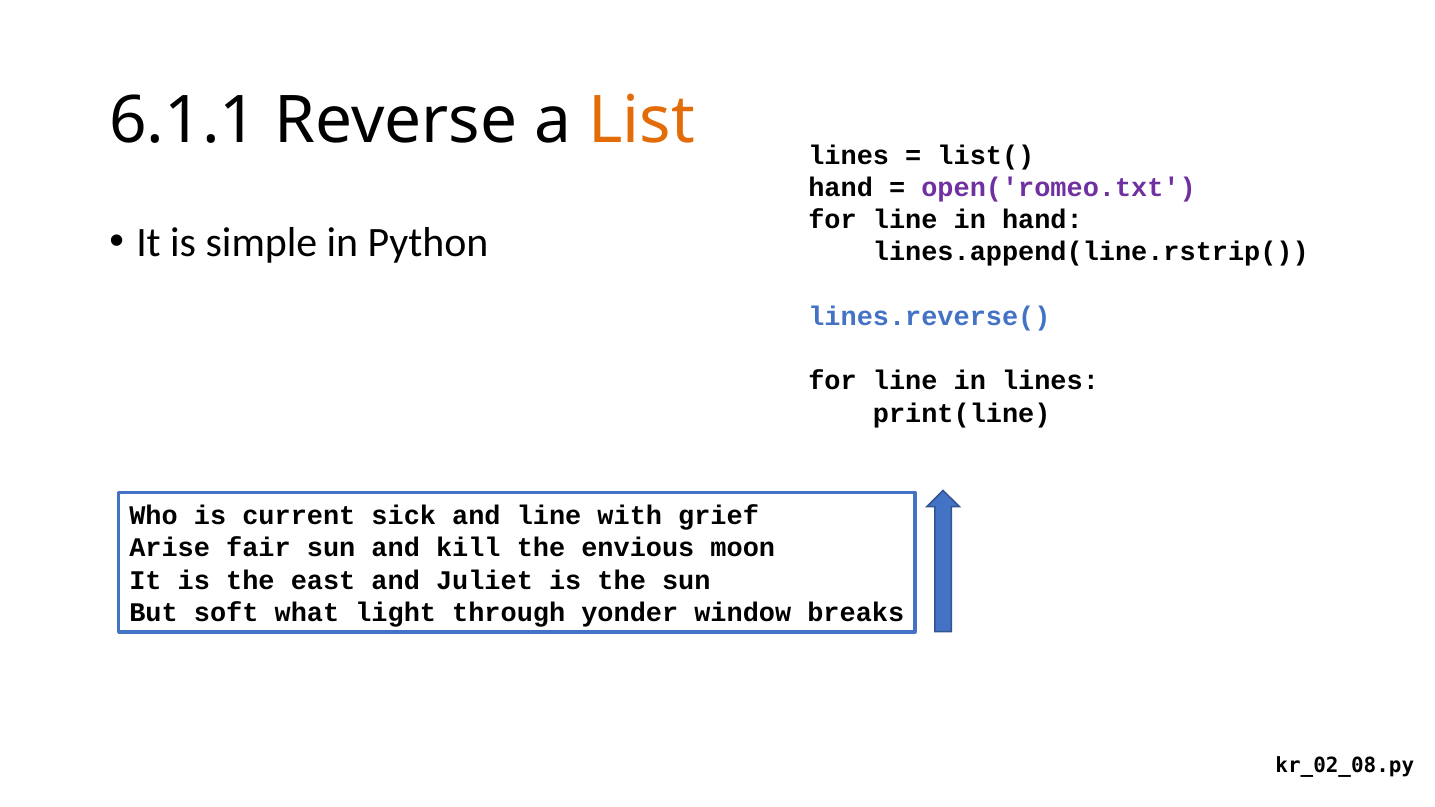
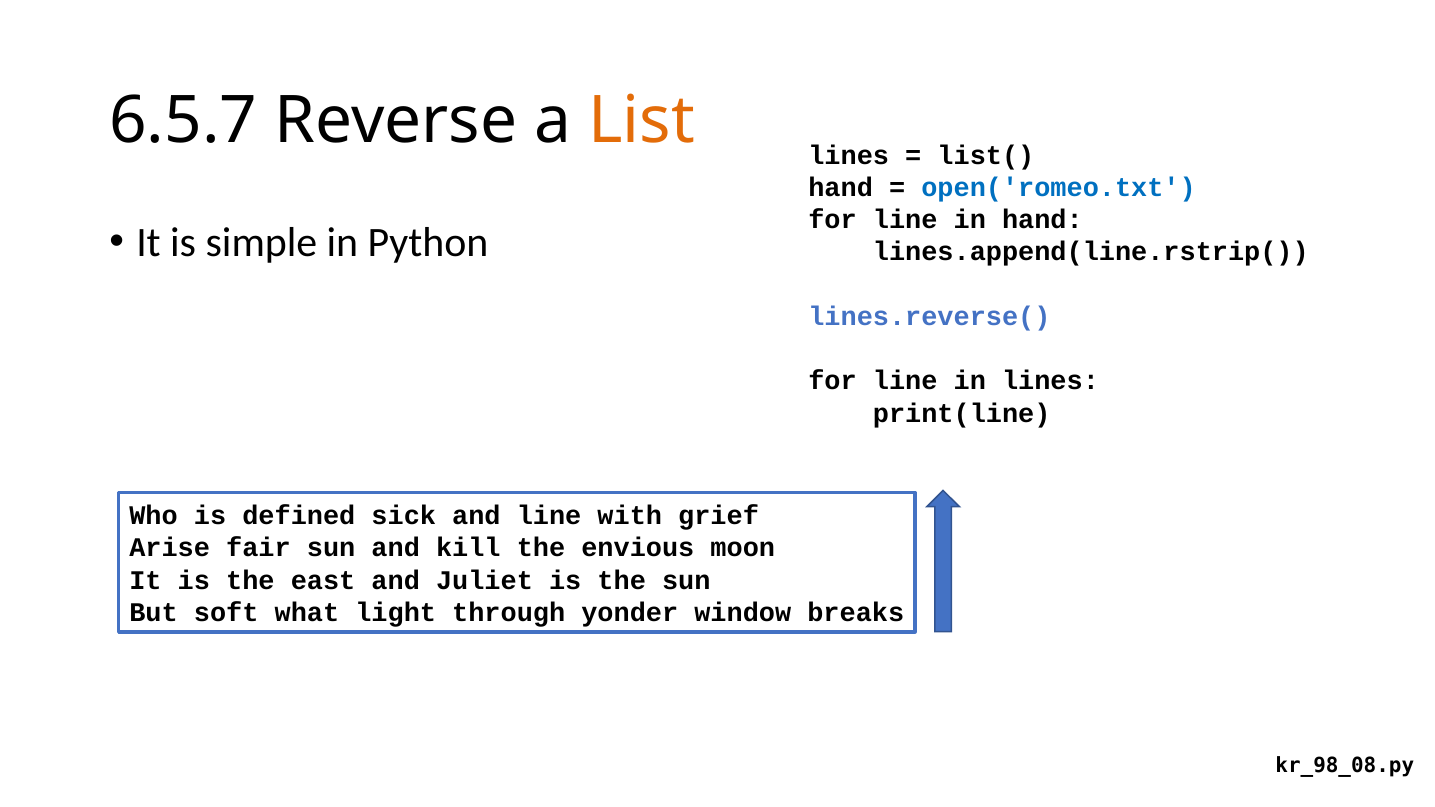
6.1.1: 6.1.1 -> 6.5.7
open('romeo.txt colour: purple -> blue
current: current -> defined
kr_02_08.py: kr_02_08.py -> kr_98_08.py
